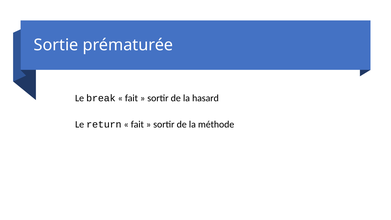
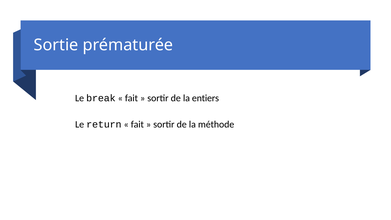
hasard: hasard -> entiers
